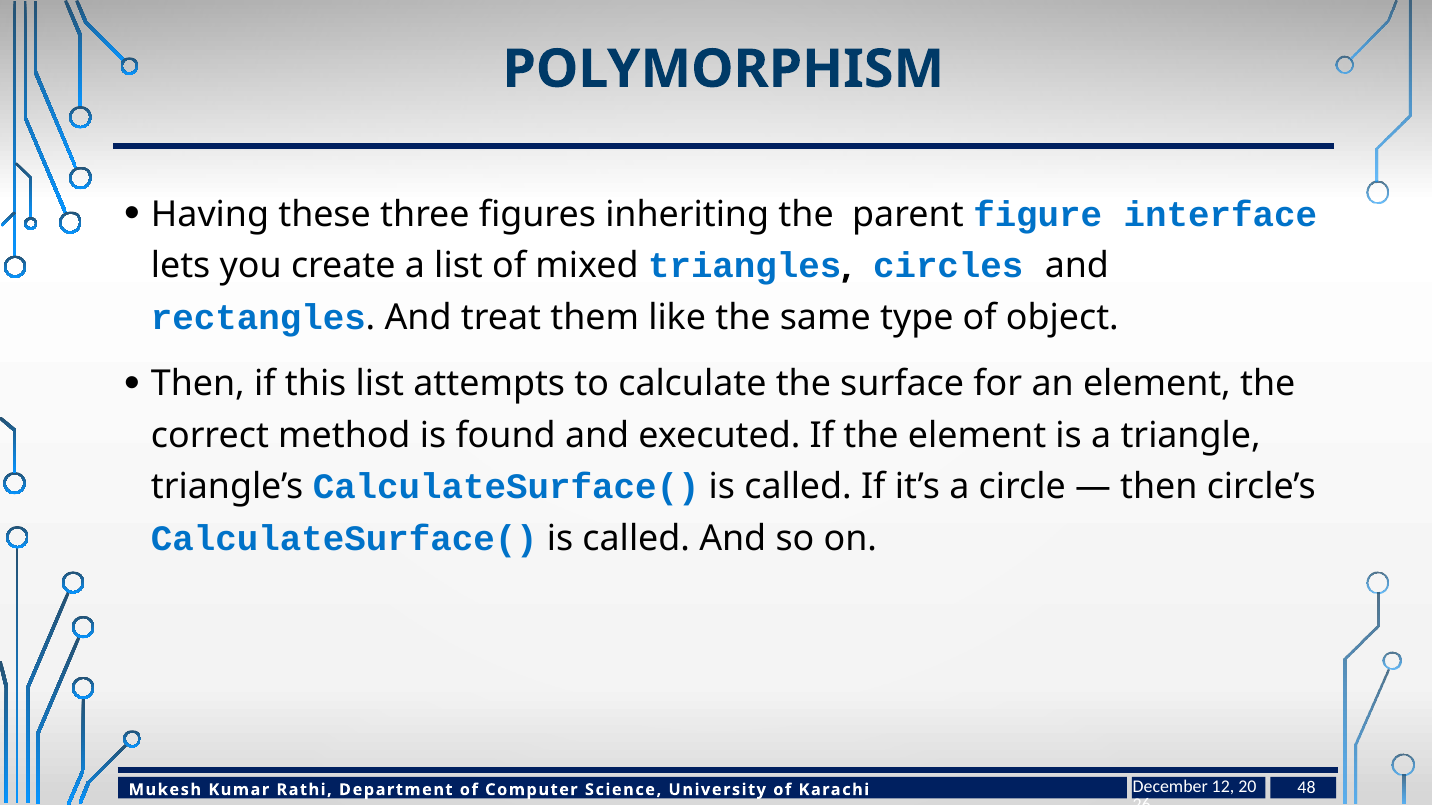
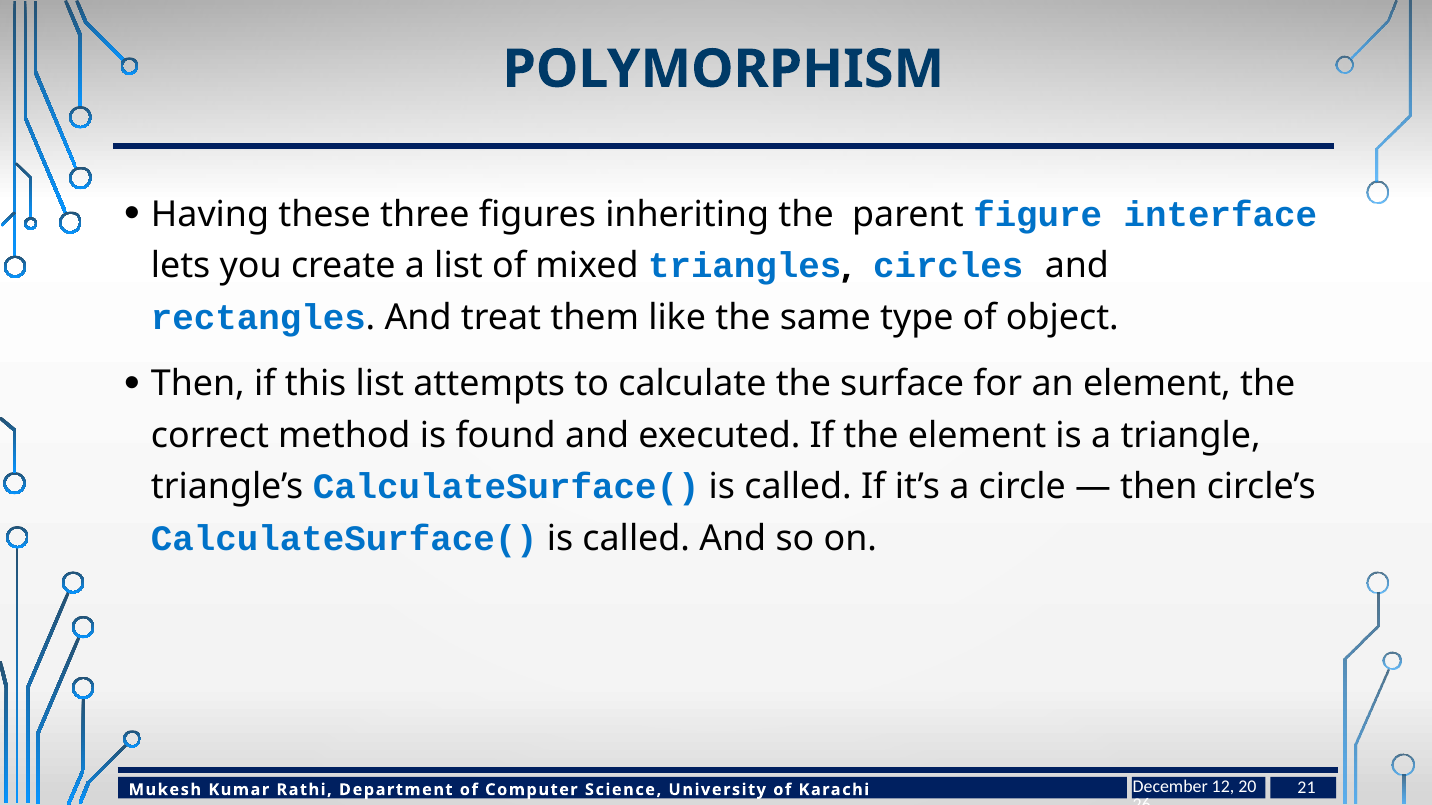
48: 48 -> 21
